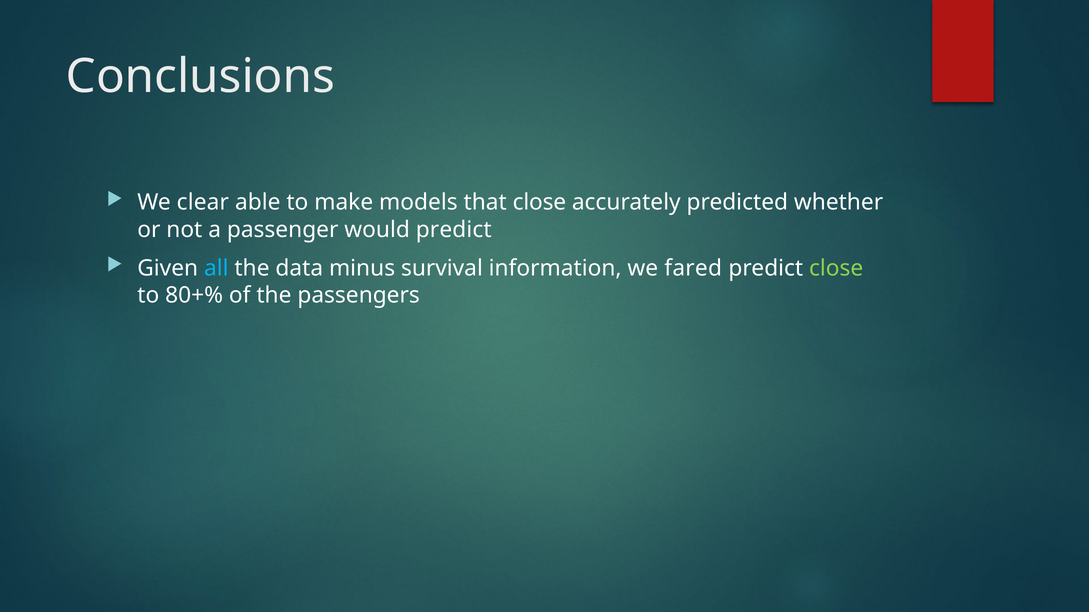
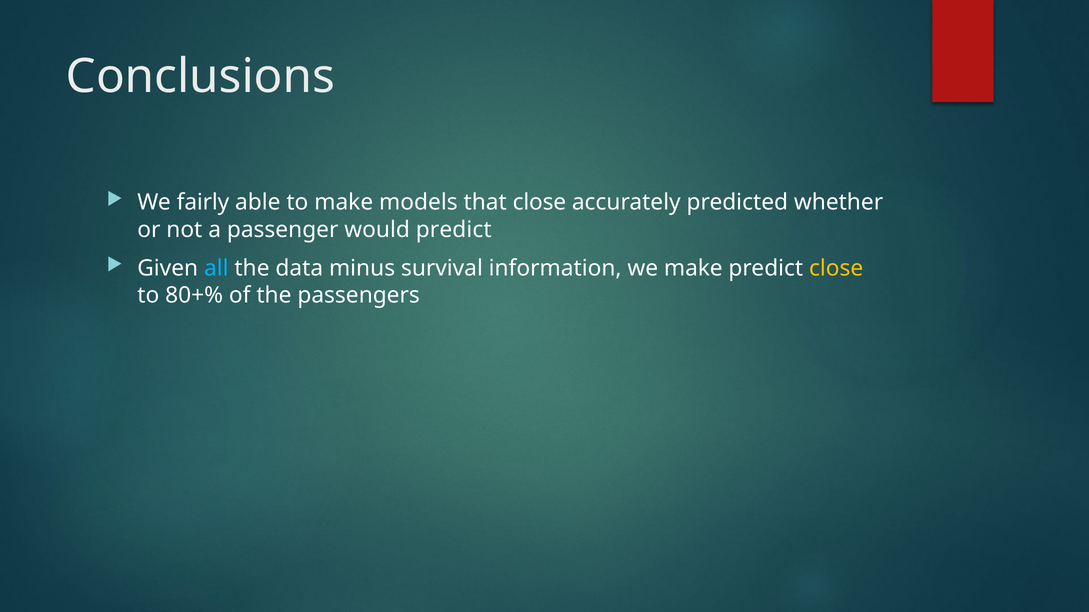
clear: clear -> fairly
we fared: fared -> make
close at (836, 268) colour: light green -> yellow
